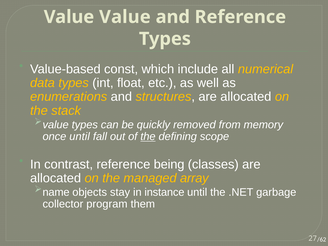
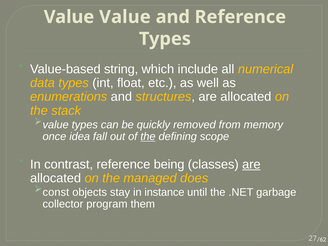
const: const -> string
once until: until -> idea
are at (251, 164) underline: none -> present
array: array -> does
name: name -> const
